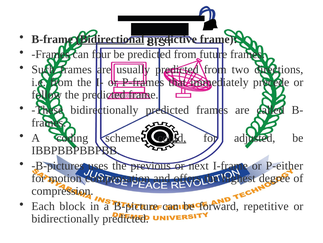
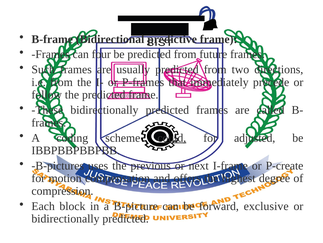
Bidirectional underline: present -> none
P-either: P-either -> P-create
repetitive: repetitive -> exclusive
